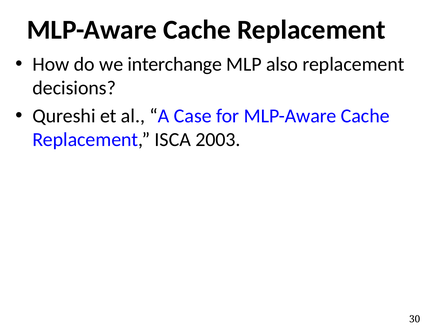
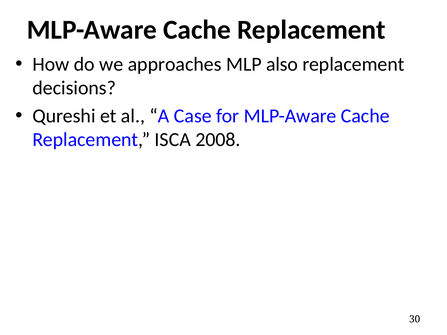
interchange: interchange -> approaches
2003: 2003 -> 2008
